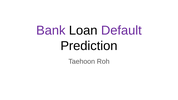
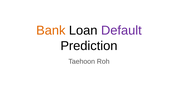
Bank colour: purple -> orange
